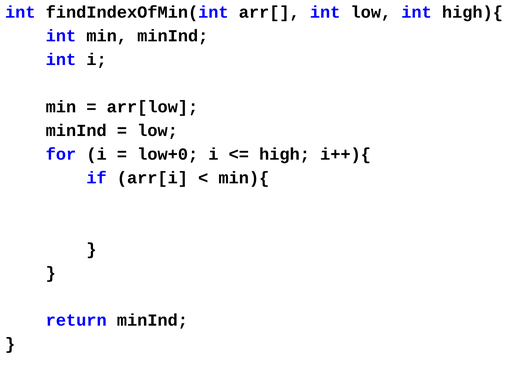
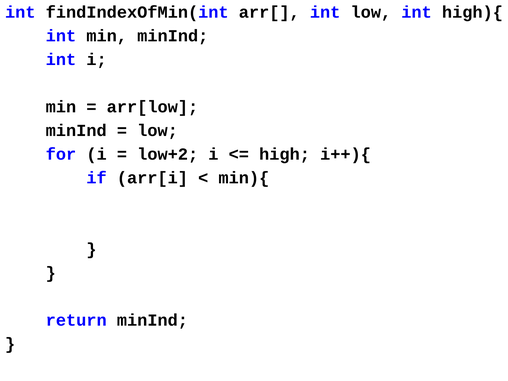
low+0: low+0 -> low+2
